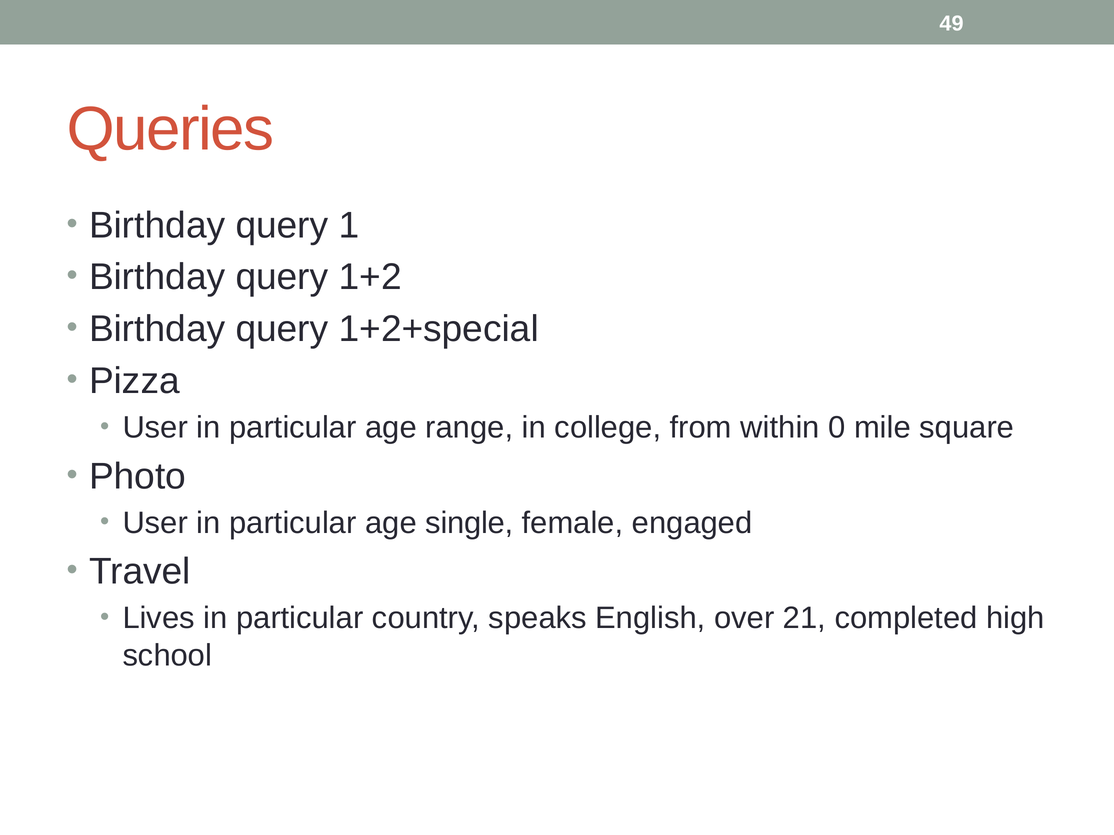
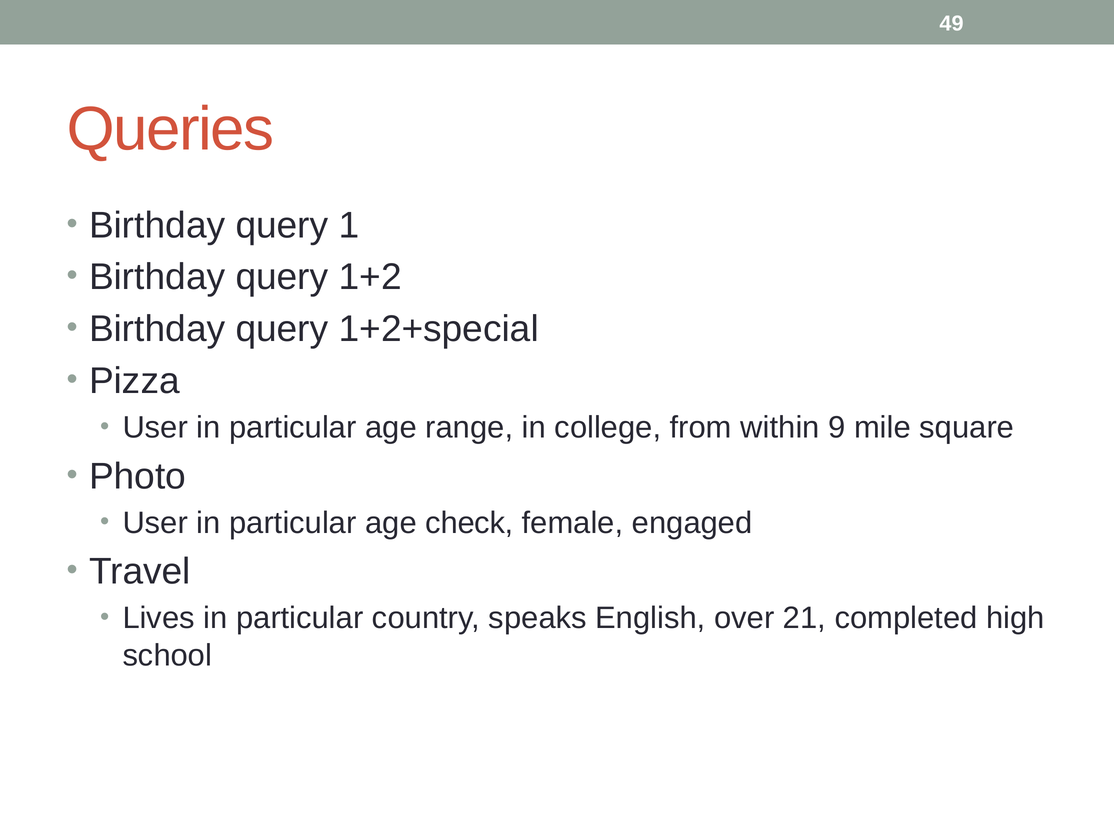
0: 0 -> 9
single: single -> check
